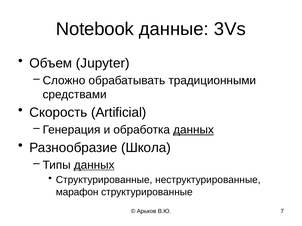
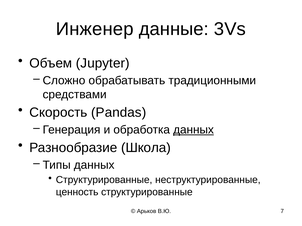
Notebook: Notebook -> Инженер
Artificial: Artificial -> Pandas
данных at (94, 165) underline: present -> none
марафон: марафон -> ценность
